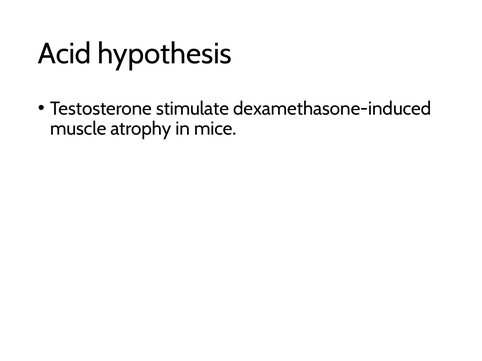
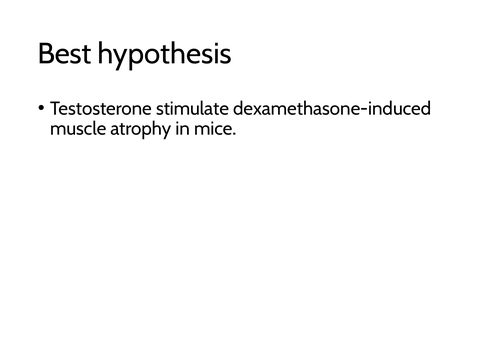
Acid: Acid -> Best
